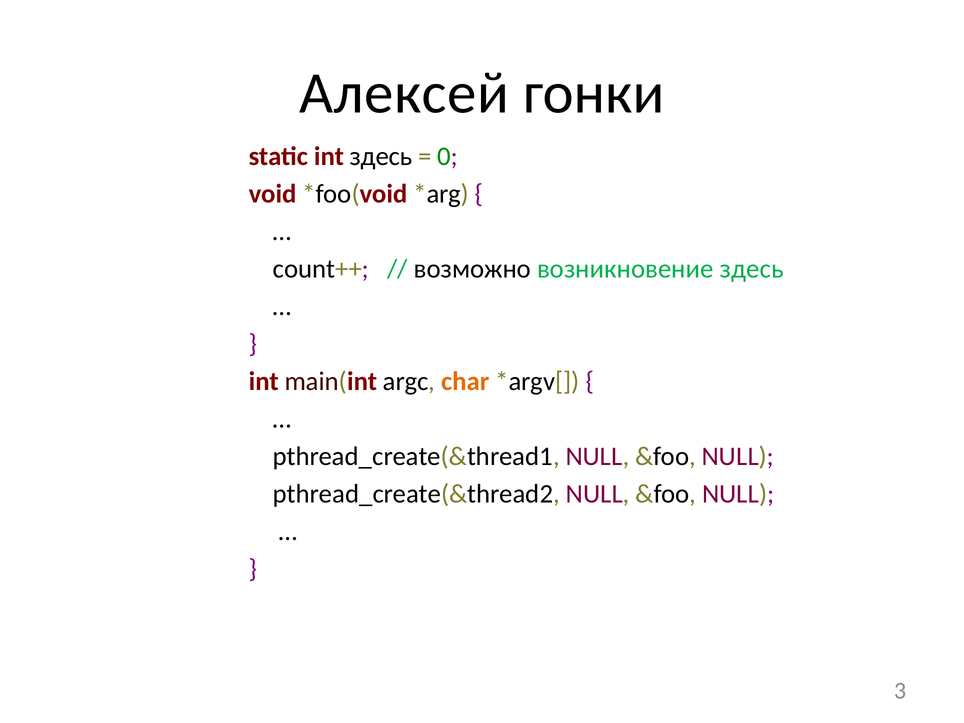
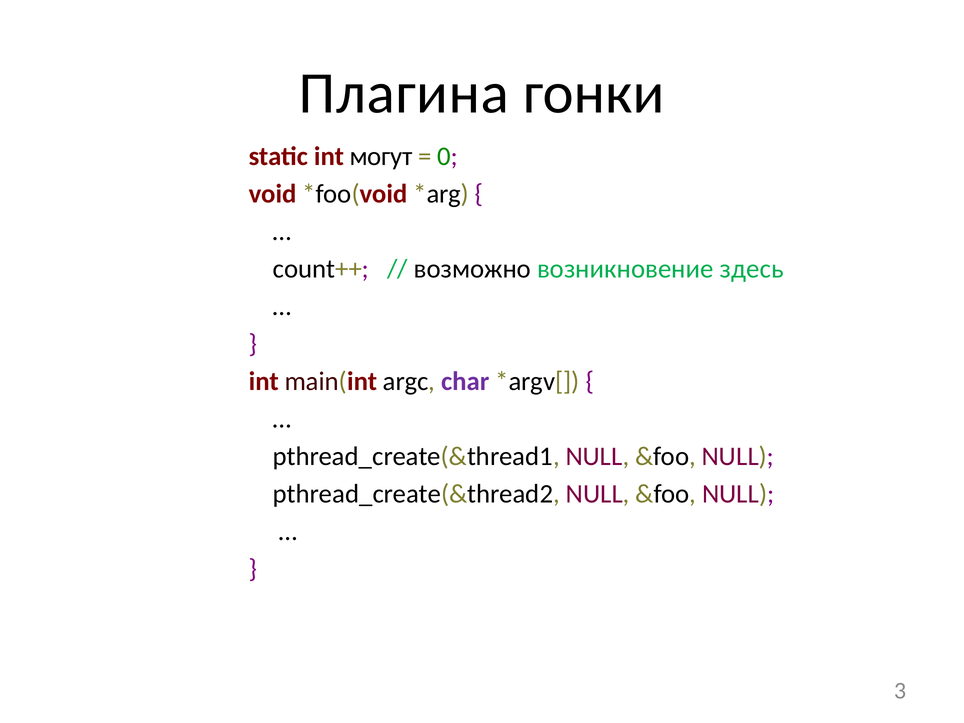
Алексей: Алексей -> Плагина
int здесь: здесь -> могут
char colour: orange -> purple
